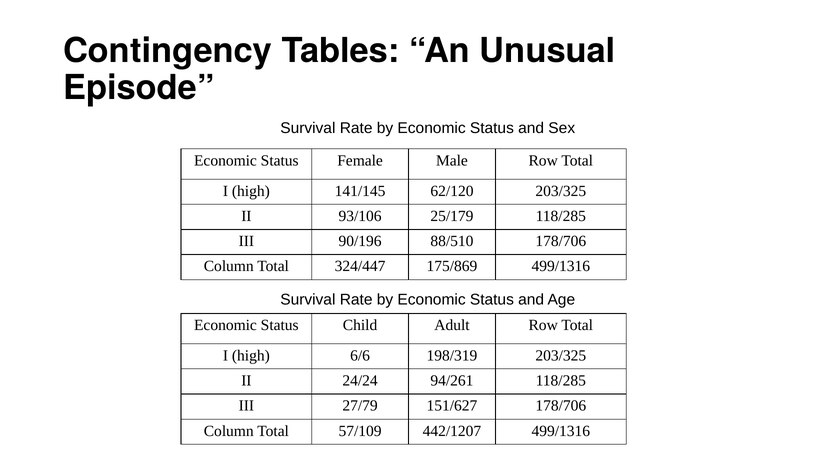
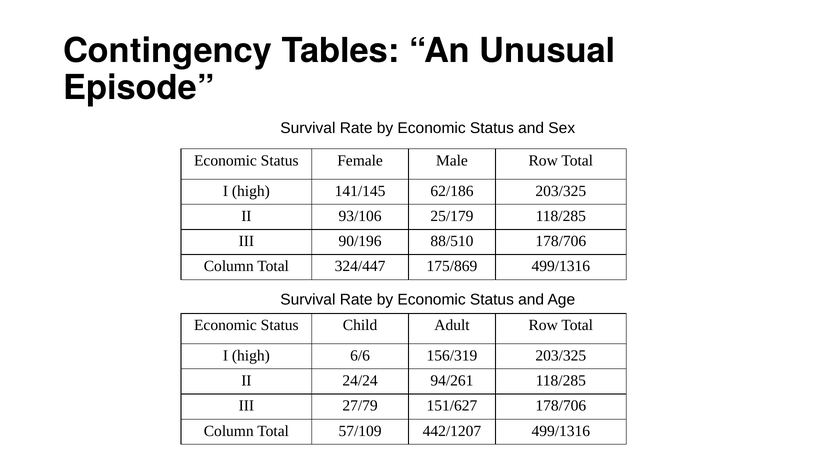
62/120: 62/120 -> 62/186
198/319: 198/319 -> 156/319
